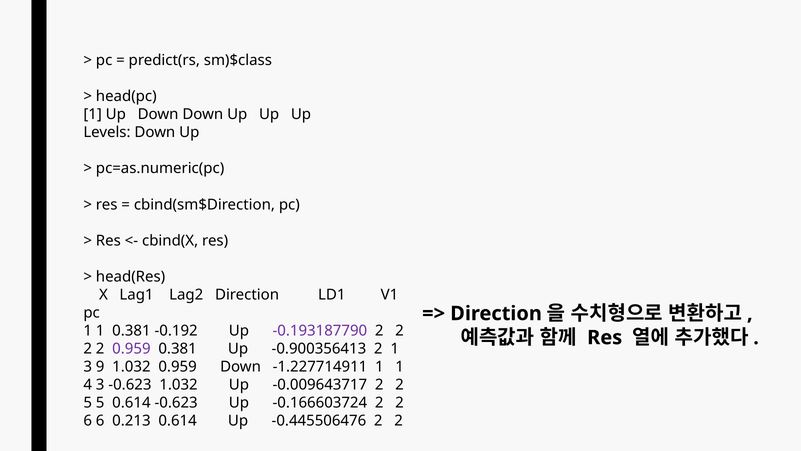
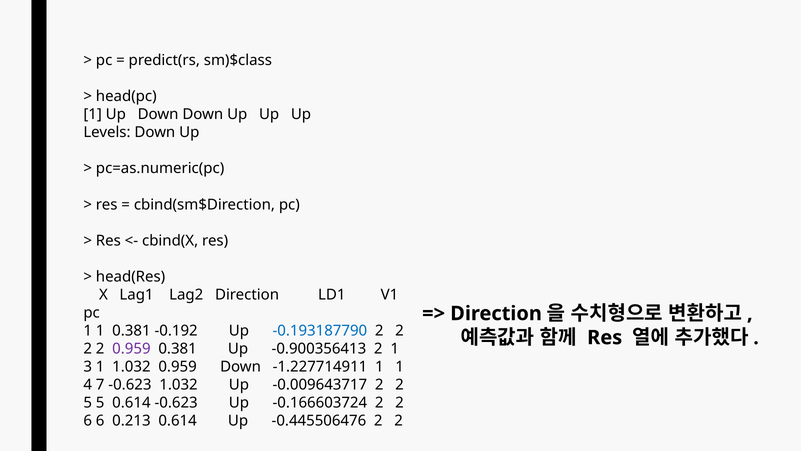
-0.193187790 colour: purple -> blue
3 9: 9 -> 1
4 3: 3 -> 7
